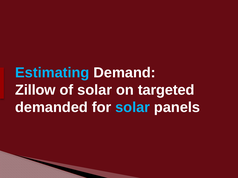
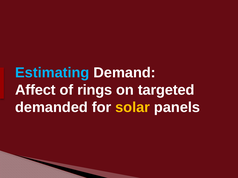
Zillow: Zillow -> Affect
of solar: solar -> rings
solar at (133, 108) colour: light blue -> yellow
